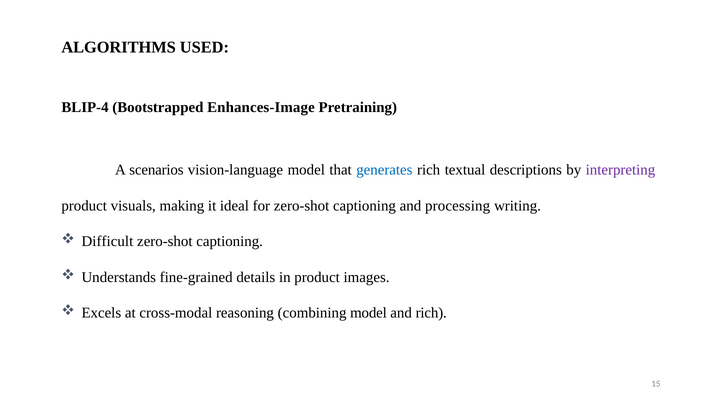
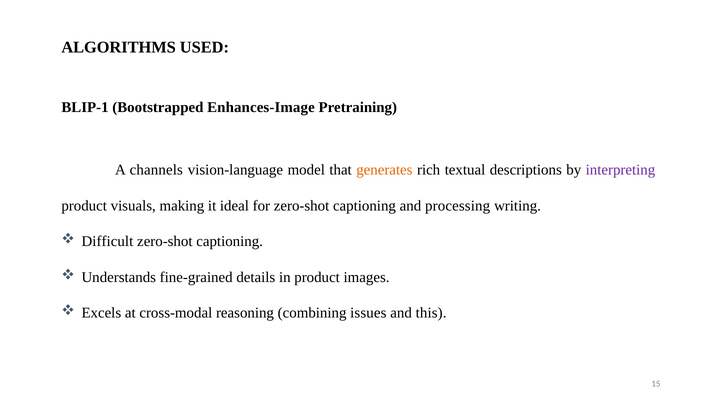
BLIP-4: BLIP-4 -> BLIP-1
scenarios: scenarios -> channels
generates colour: blue -> orange
combining model: model -> issues
and rich: rich -> this
